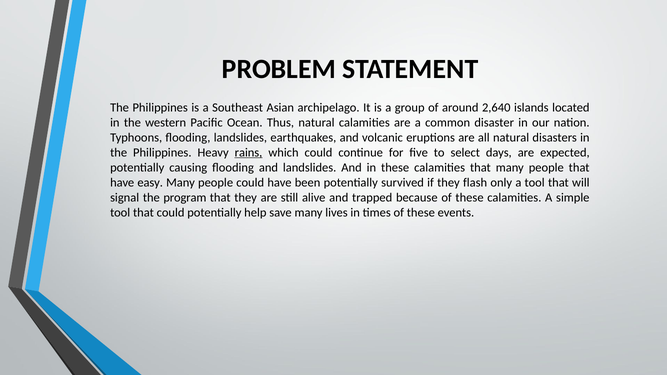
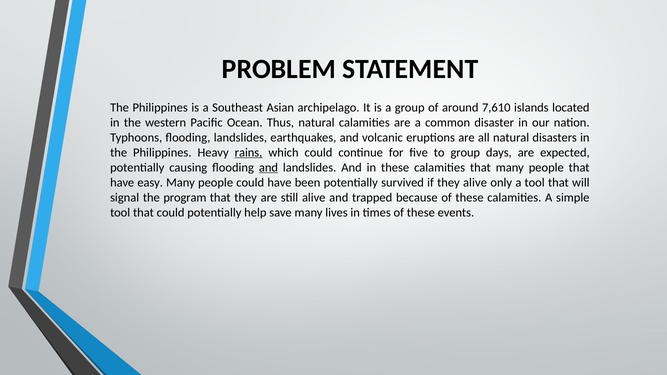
2,640: 2,640 -> 7,610
to select: select -> group
and at (268, 167) underline: none -> present
they flash: flash -> alive
